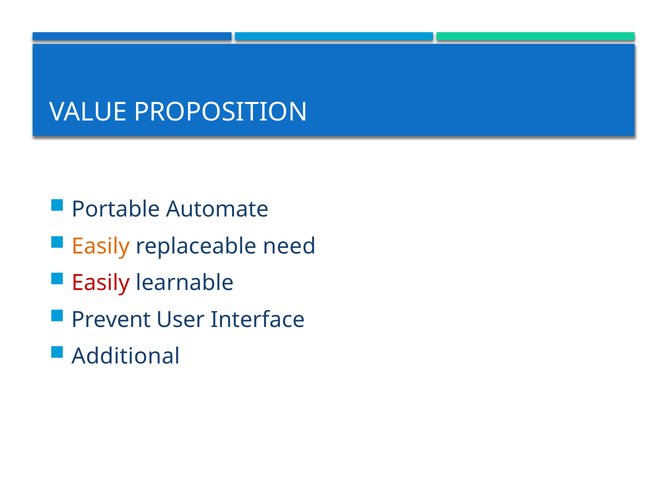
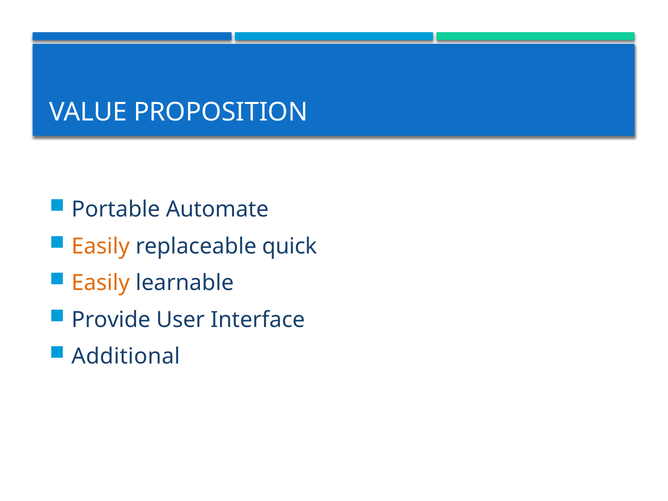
need: need -> quick
Easily at (101, 283) colour: red -> orange
Prevent: Prevent -> Provide
